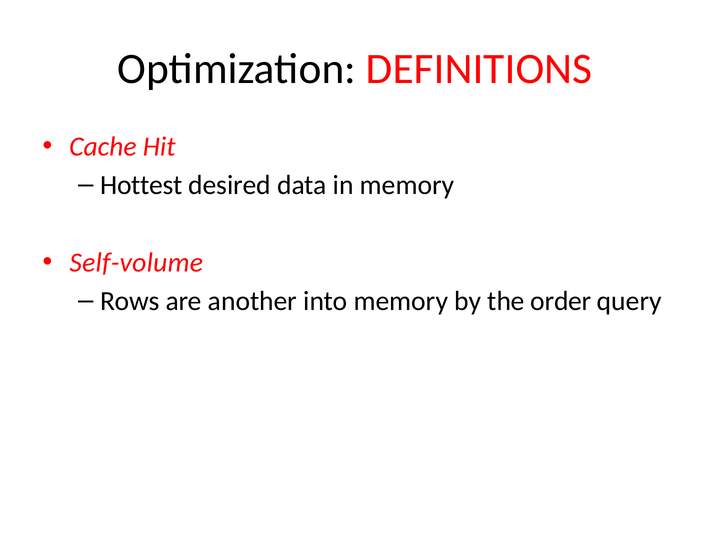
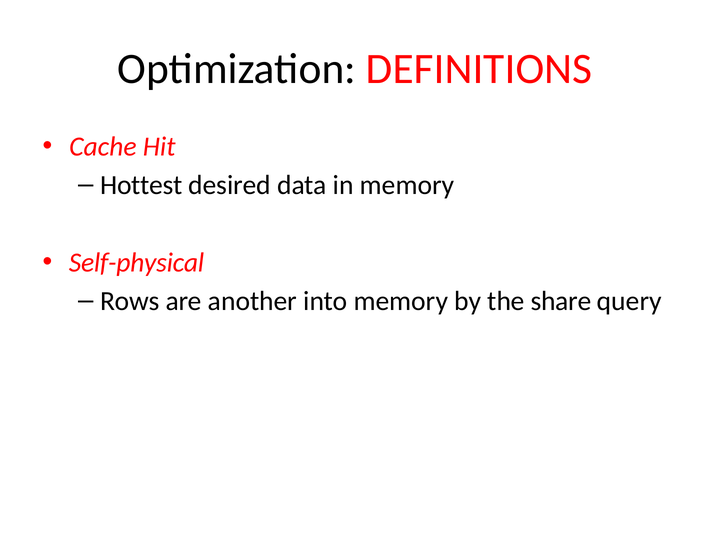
Self-volume: Self-volume -> Self-physical
order: order -> share
